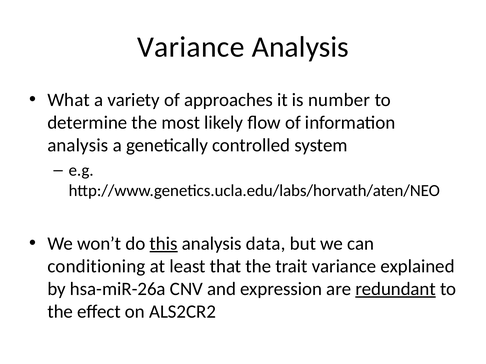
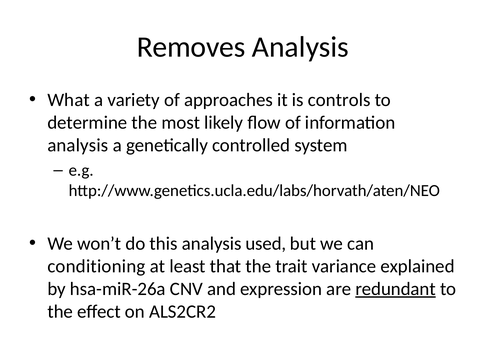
Variance at (191, 47): Variance -> Removes
number: number -> controls
this underline: present -> none
data: data -> used
